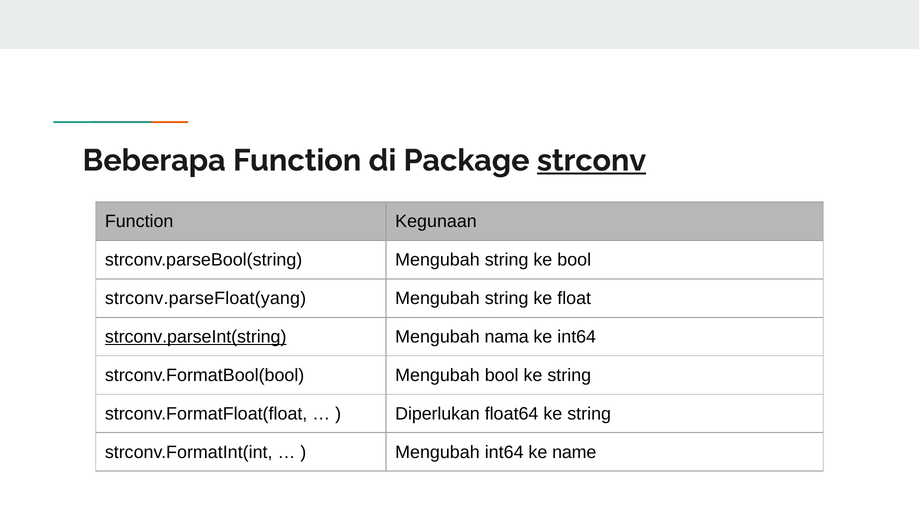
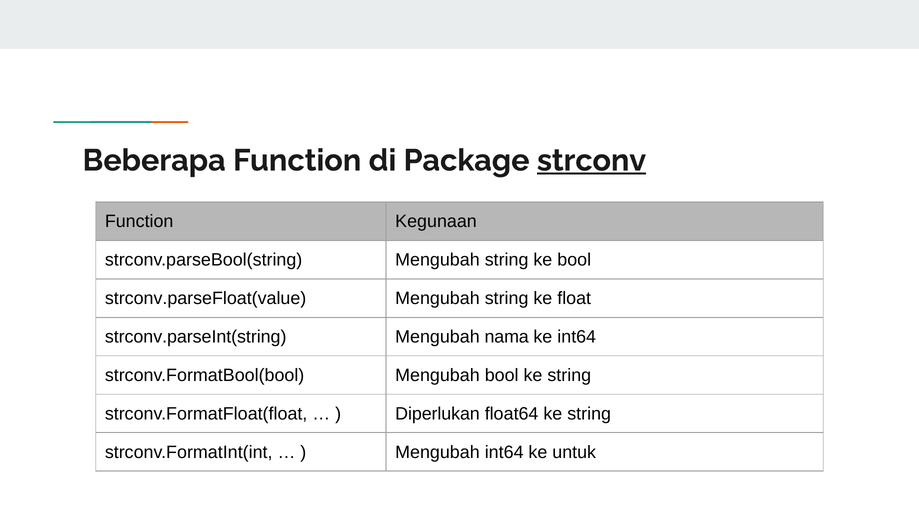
strconv.parseFloat(yang: strconv.parseFloat(yang -> strconv.parseFloat(value
strconv.parseInt(string underline: present -> none
name: name -> untuk
